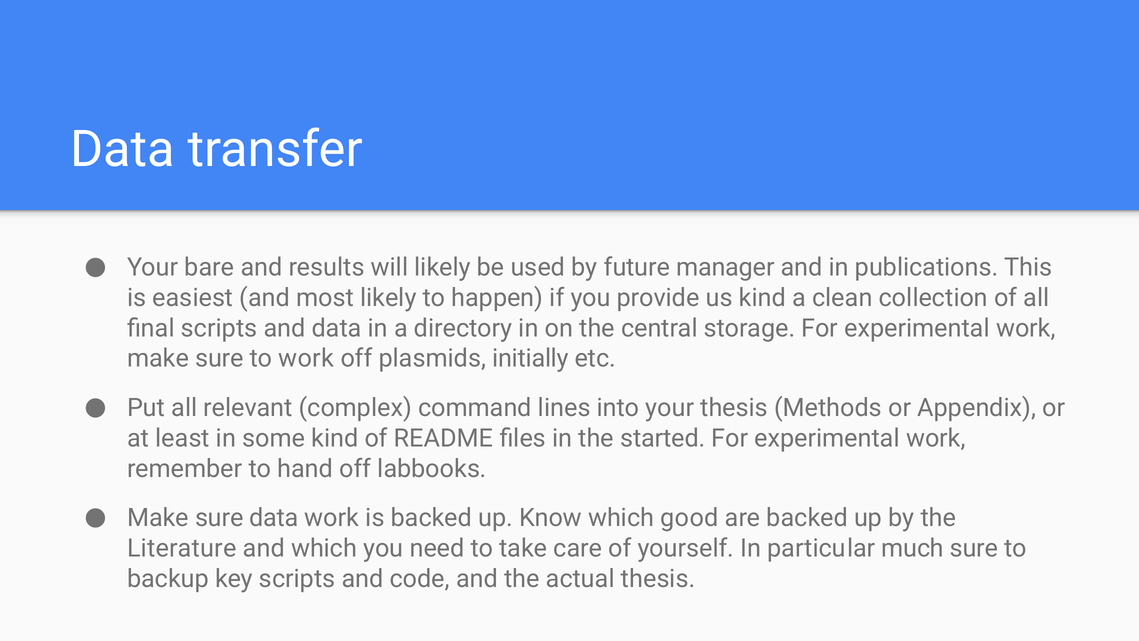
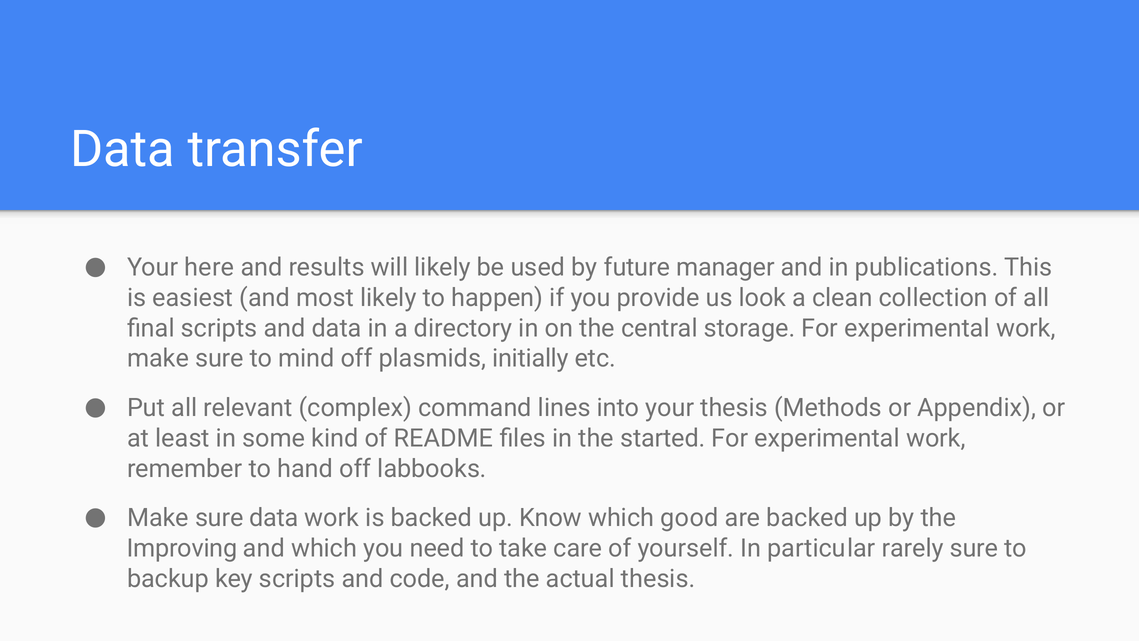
bare: bare -> here
us kind: kind -> look
to work: work -> mind
Literature: Literature -> Improving
much: much -> rarely
